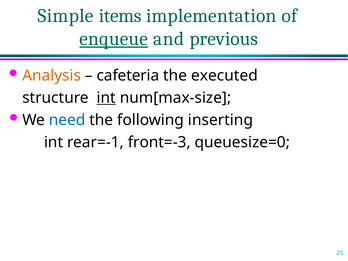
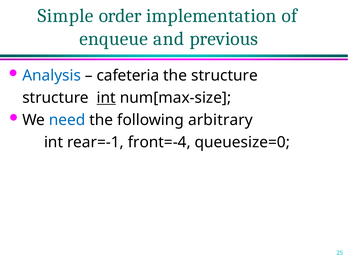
items: items -> order
enqueue underline: present -> none
Analysis colour: orange -> blue
the executed: executed -> structure
inserting: inserting -> arbitrary
front=-3: front=-3 -> front=-4
